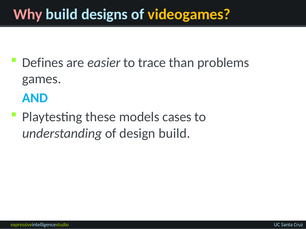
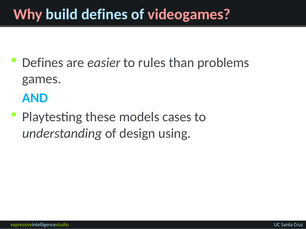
build designs: designs -> defines
videogames colour: yellow -> pink
trace: trace -> rules
design build: build -> using
